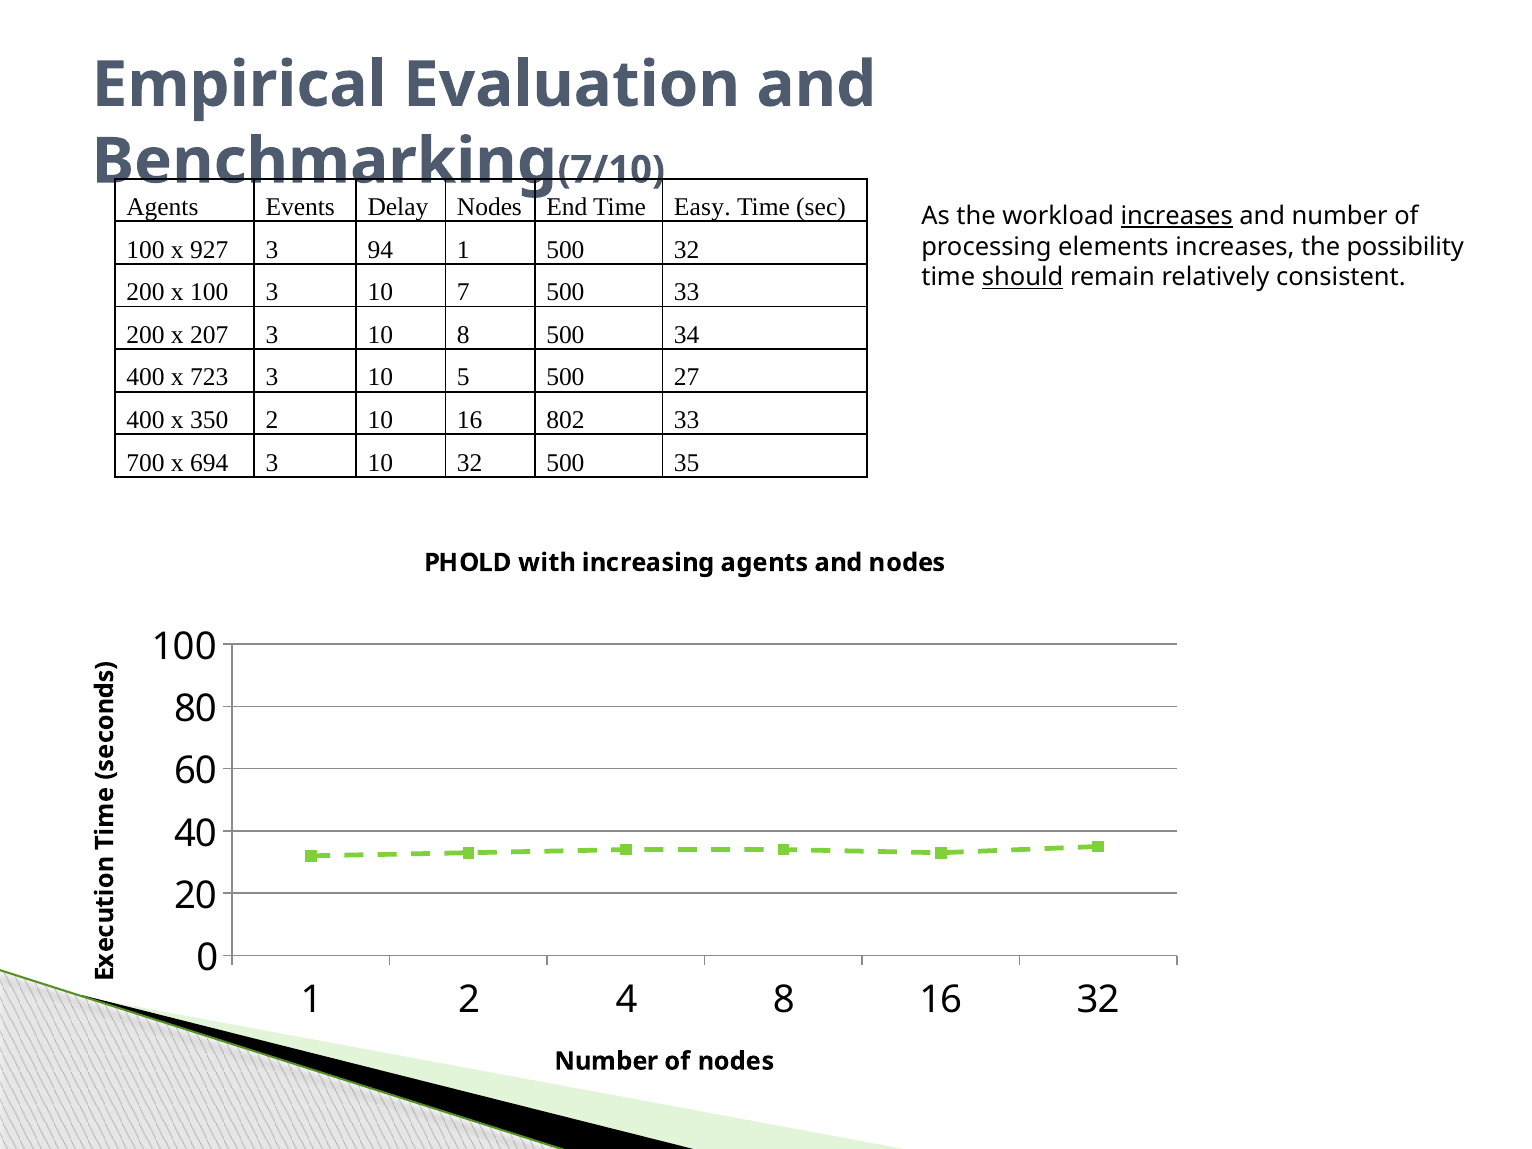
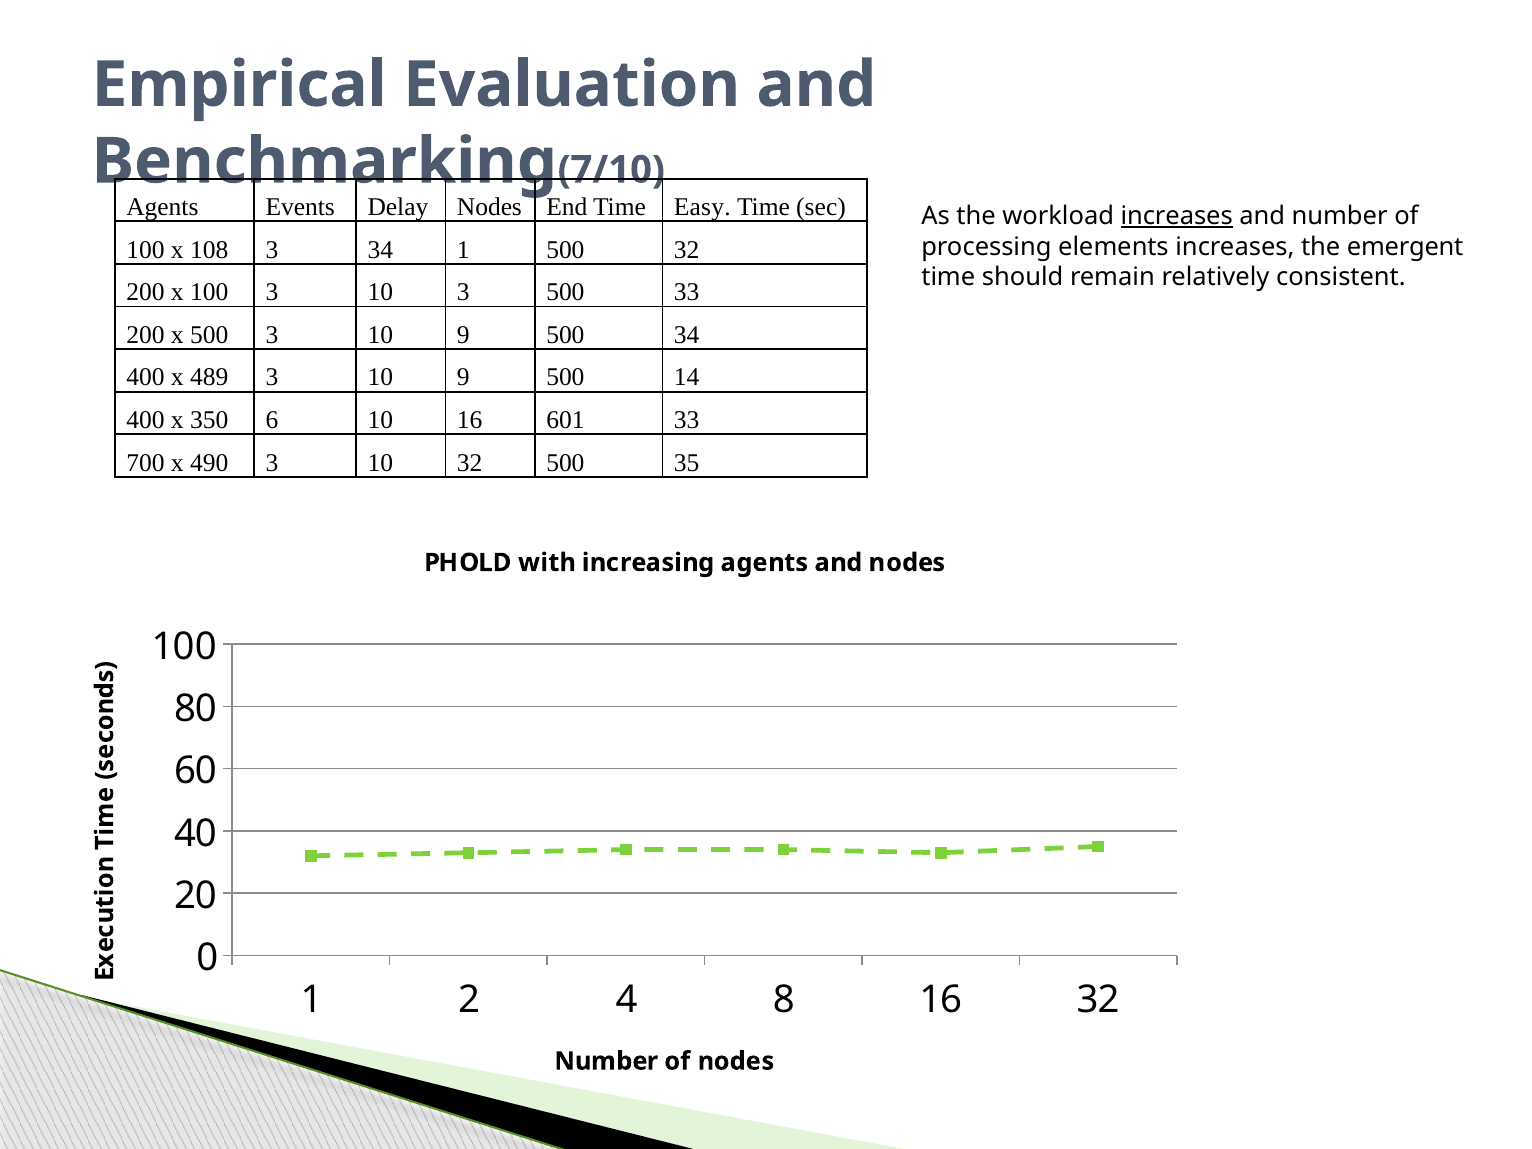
927: 927 -> 108
3 94: 94 -> 34
possibility: possibility -> emergent
should underline: present -> none
10 7: 7 -> 3
x 207: 207 -> 500
8 at (463, 335): 8 -> 9
723: 723 -> 489
5 at (463, 378): 5 -> 9
27: 27 -> 14
350 2: 2 -> 6
802: 802 -> 601
694: 694 -> 490
